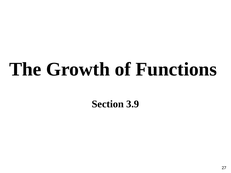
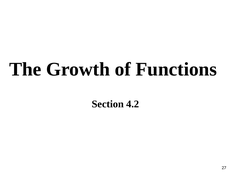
3.9: 3.9 -> 4.2
